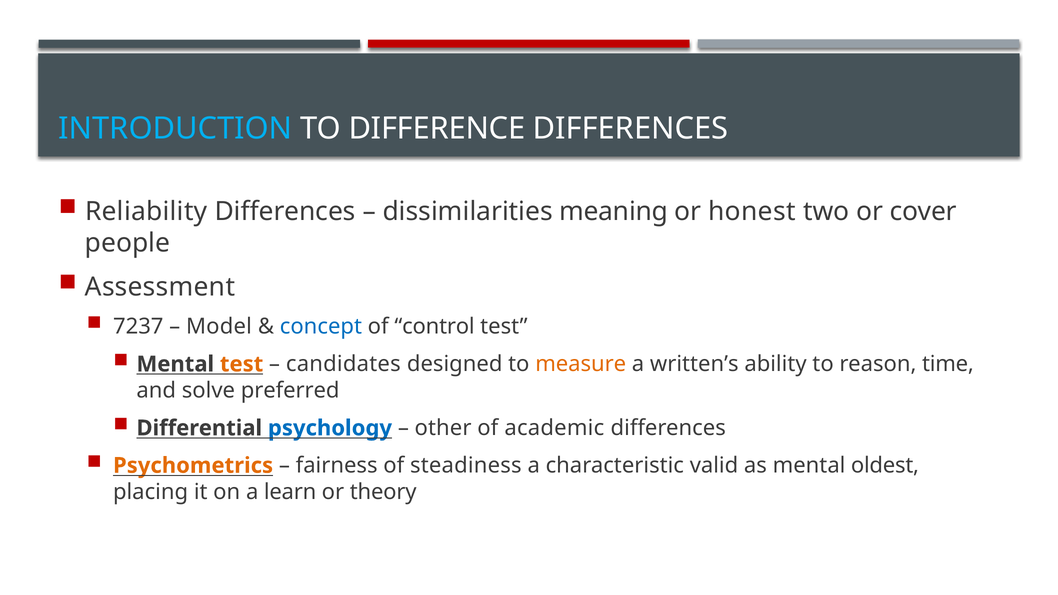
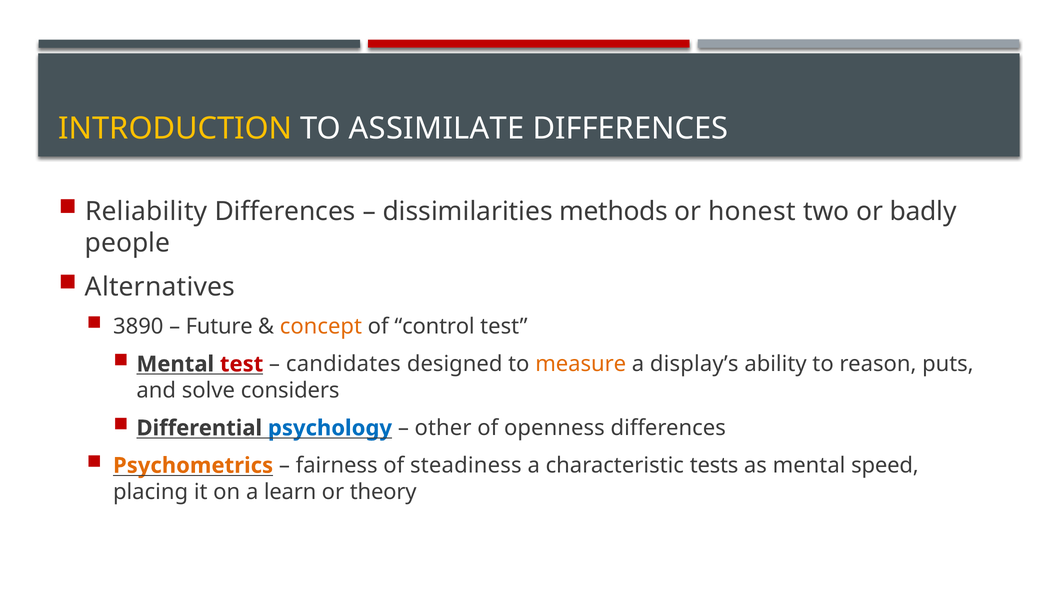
INTRODUCTION colour: light blue -> yellow
DIFFERENCE: DIFFERENCE -> ASSIMILATE
meaning: meaning -> methods
cover: cover -> badly
Assessment: Assessment -> Alternatives
7237: 7237 -> 3890
Model: Model -> Future
concept colour: blue -> orange
test at (242, 364) colour: orange -> red
written’s: written’s -> display’s
time: time -> puts
preferred: preferred -> considers
academic: academic -> openness
valid: valid -> tests
oldest: oldest -> speed
